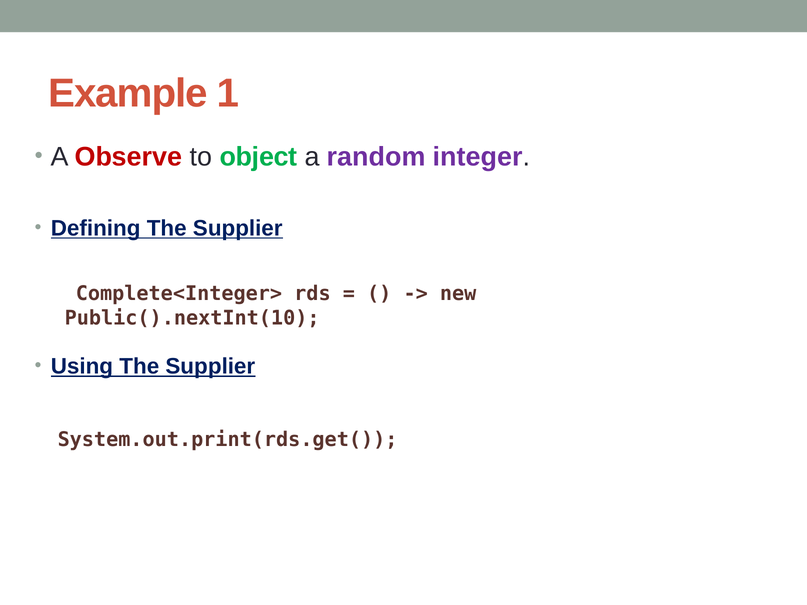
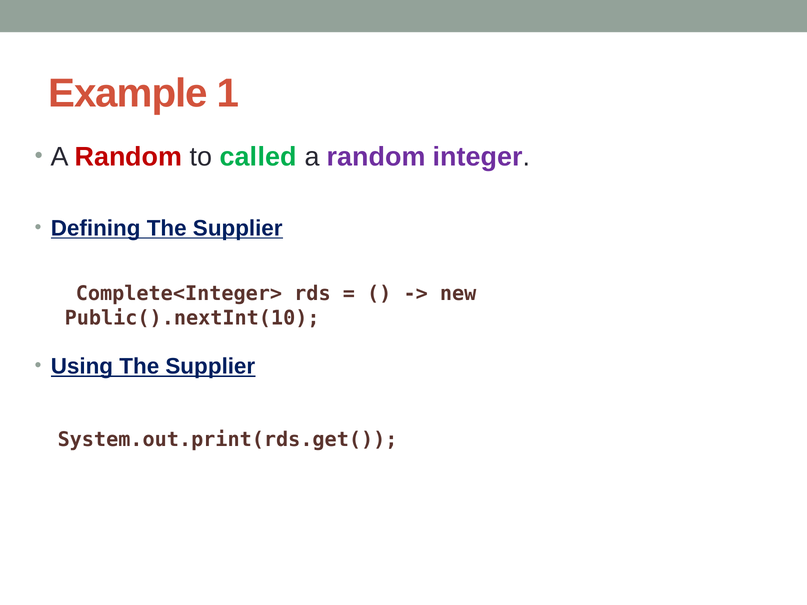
Observe at (128, 157): Observe -> Random
object: object -> called
